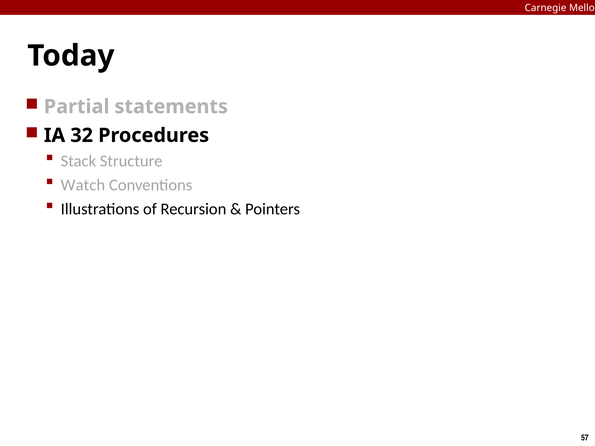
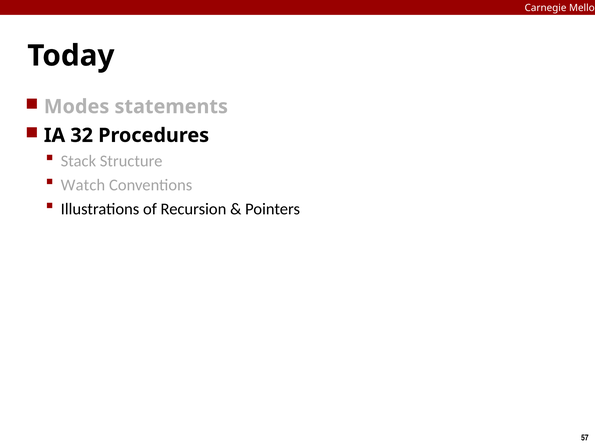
Partial: Partial -> Modes
